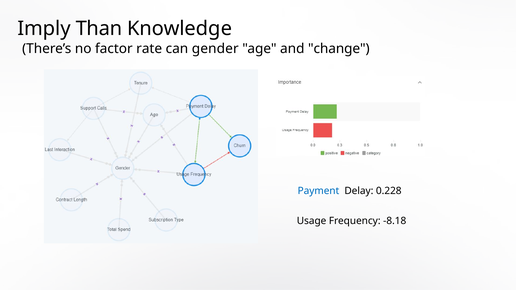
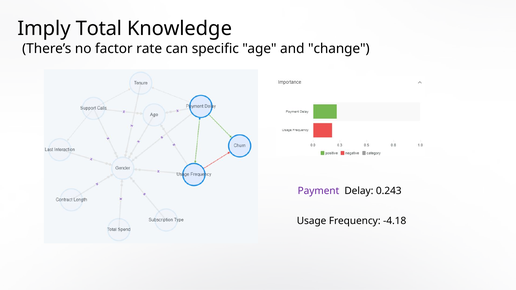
Than: Than -> Total
gender: gender -> specific
Payment colour: blue -> purple
0.228: 0.228 -> 0.243
-8.18: -8.18 -> -4.18
